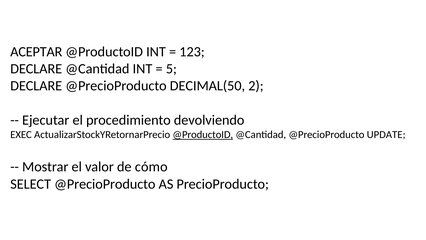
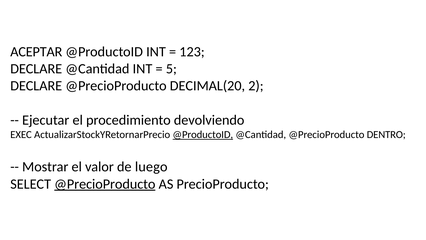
DECIMAL(50: DECIMAL(50 -> DECIMAL(20
UPDATE: UPDATE -> DENTRO
cómo: cómo -> luego
@PrecioProducto at (105, 184) underline: none -> present
